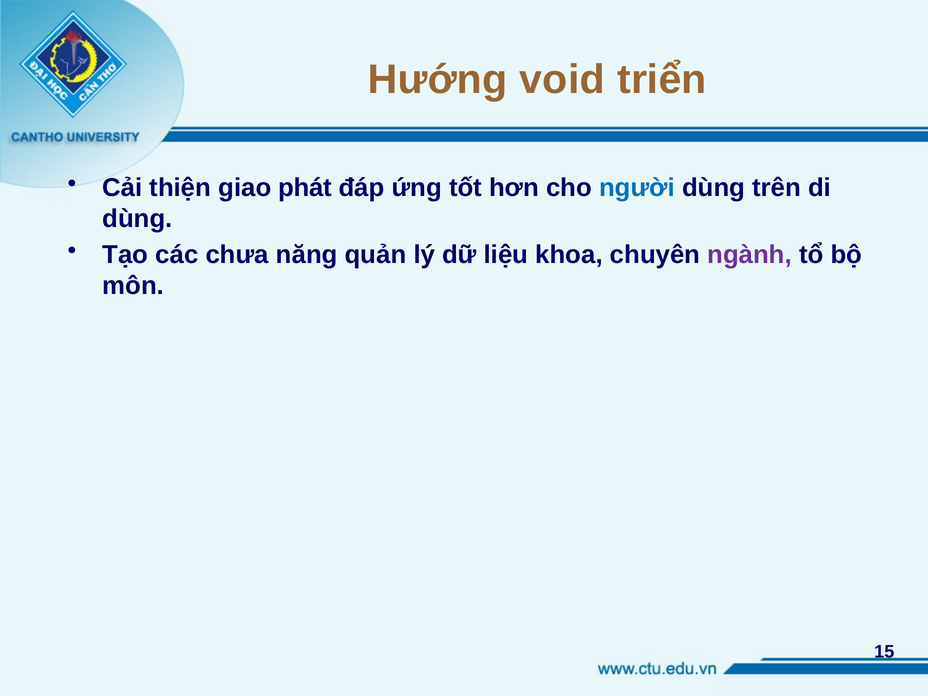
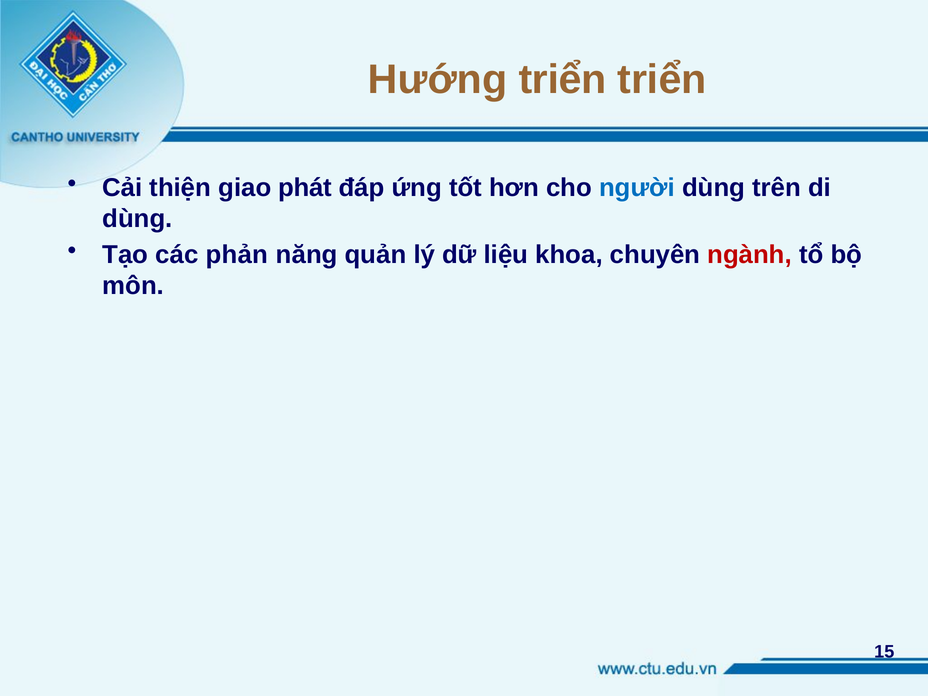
Hướng void: void -> triển
chưa: chưa -> phản
ngành colour: purple -> red
